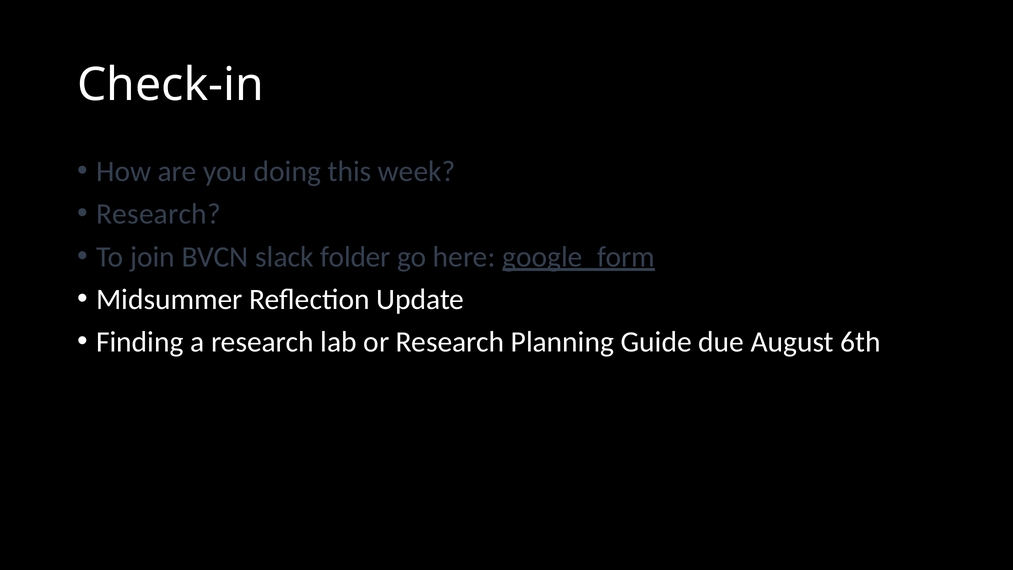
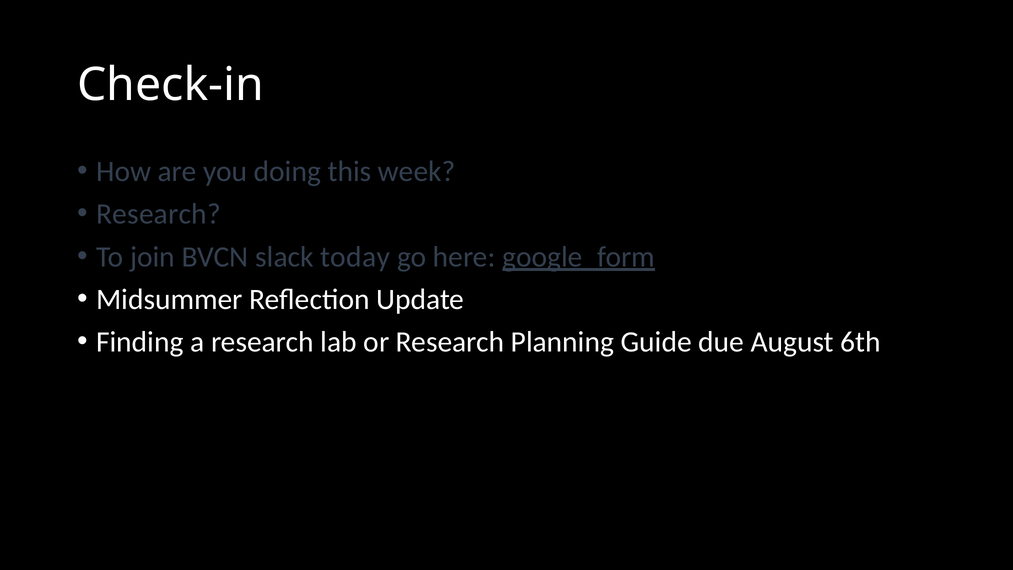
folder: folder -> today
